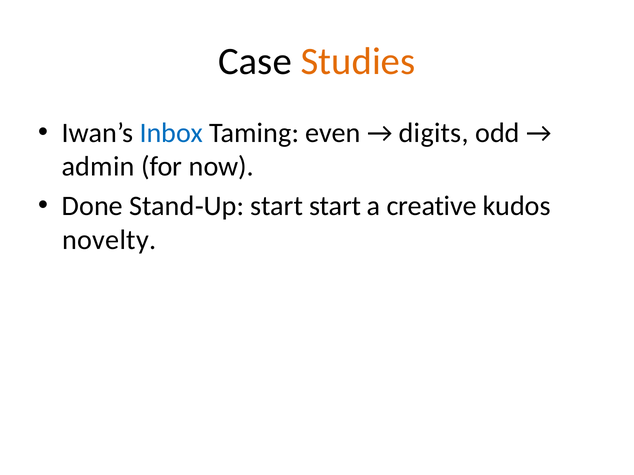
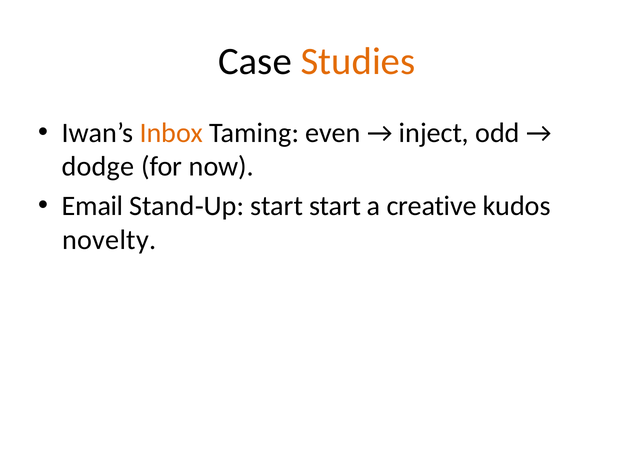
Inbox colour: blue -> orange
digits: digits -> inject
admin: admin -> dodge
Done: Done -> Email
